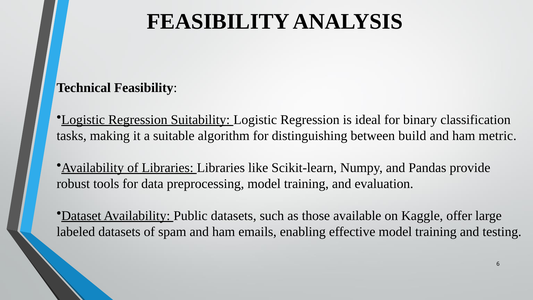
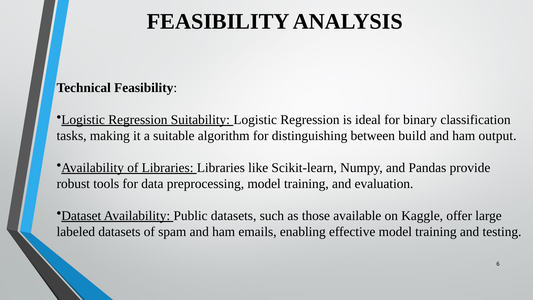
metric: metric -> output
